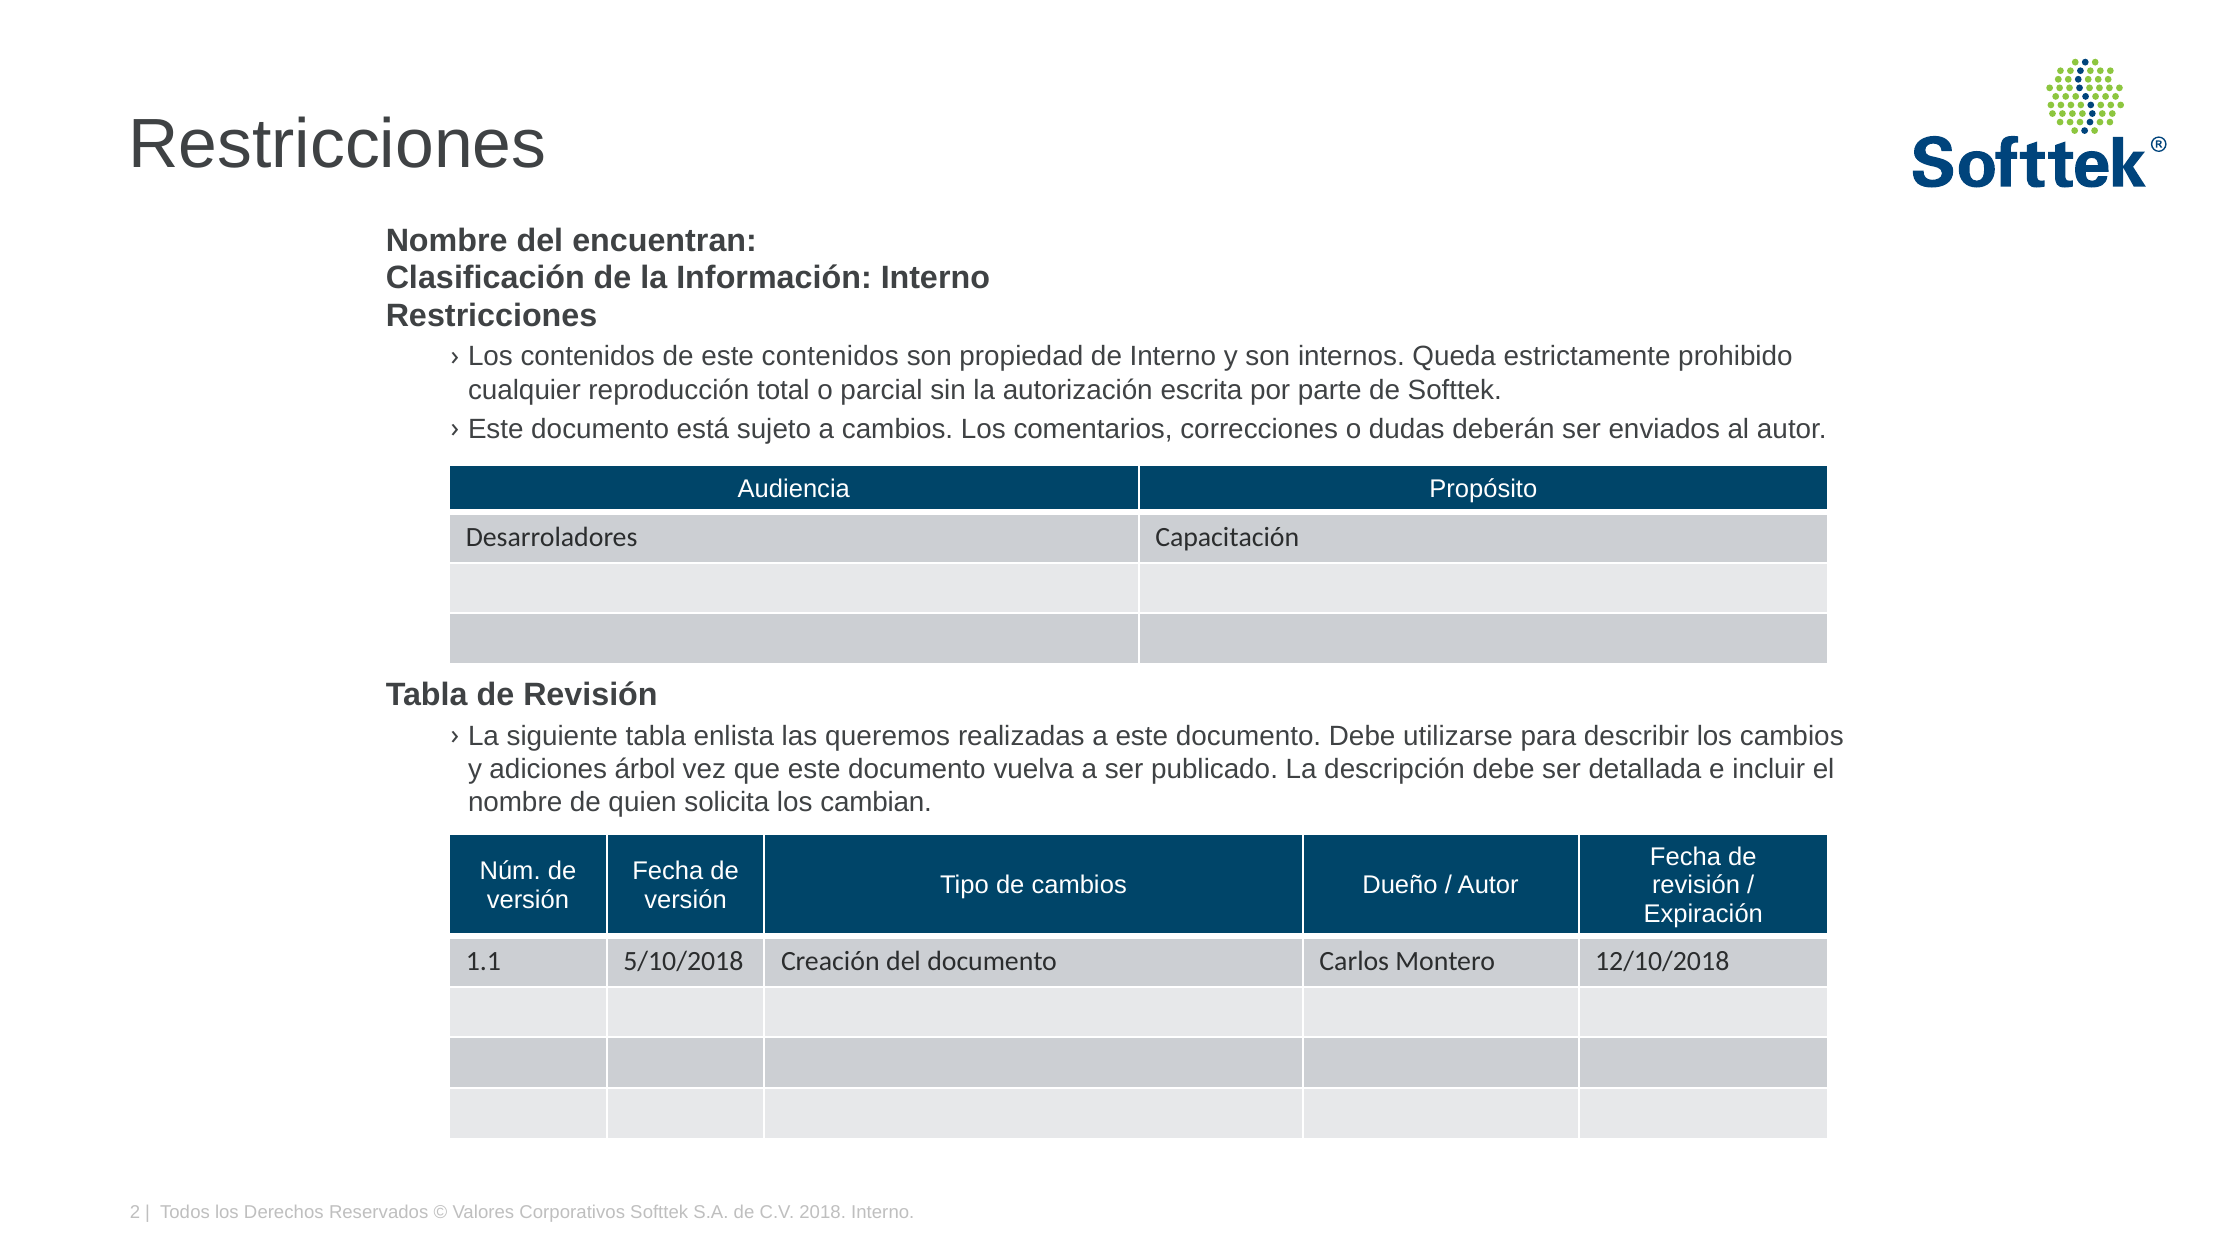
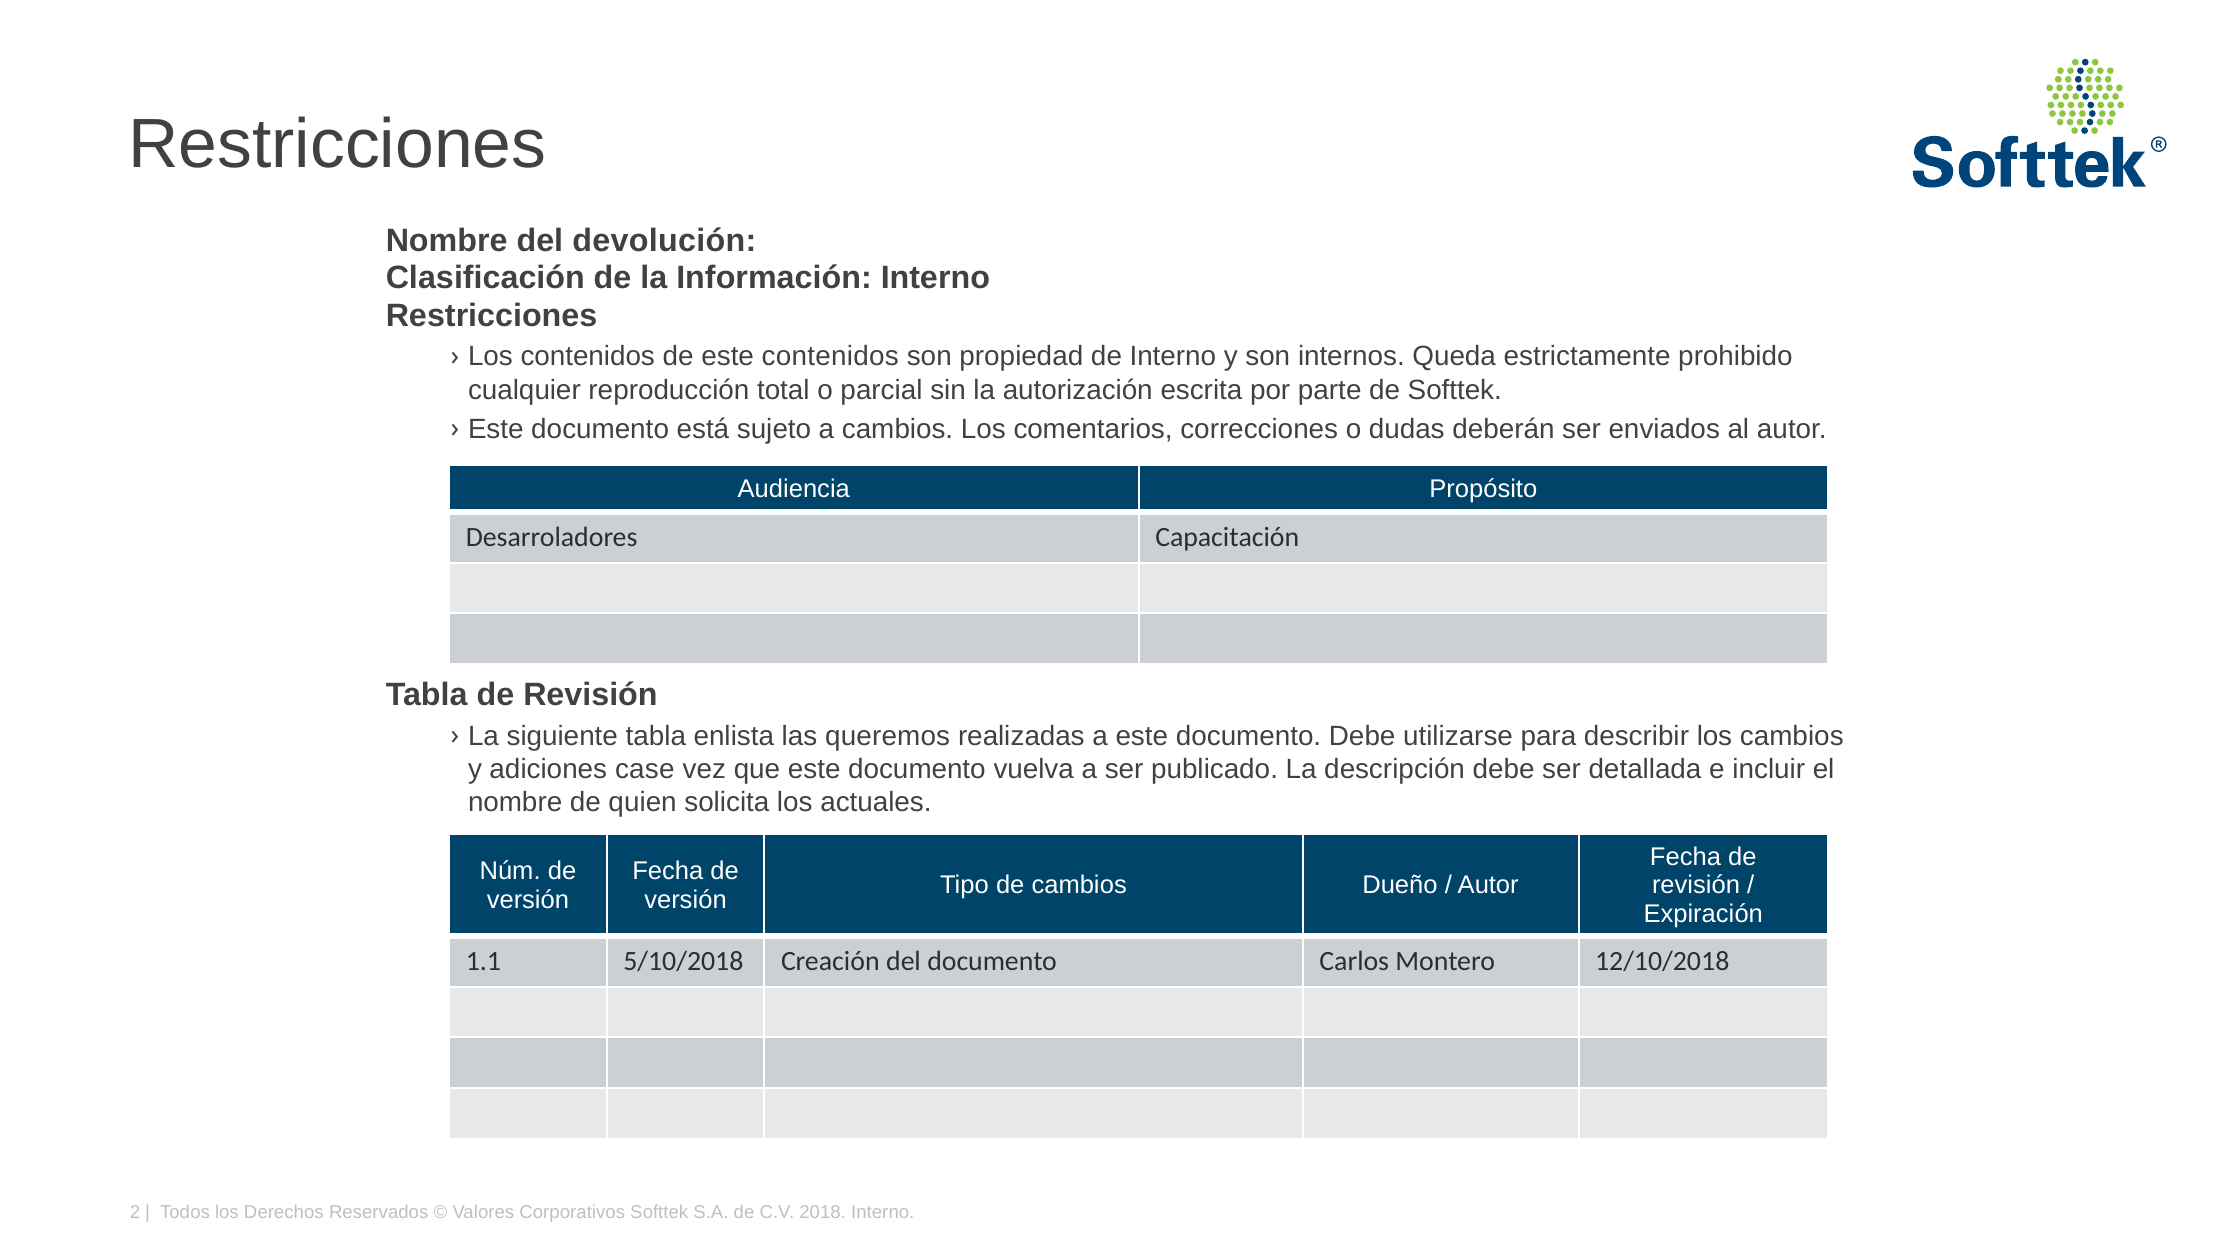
encuentran: encuentran -> devolución
árbol: árbol -> case
cambian: cambian -> actuales
